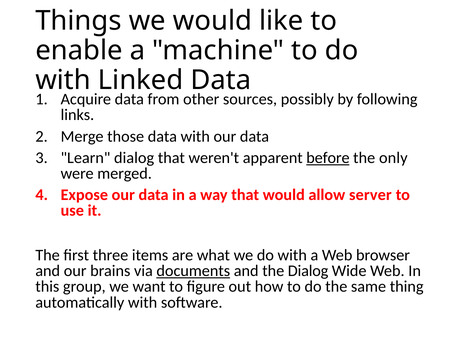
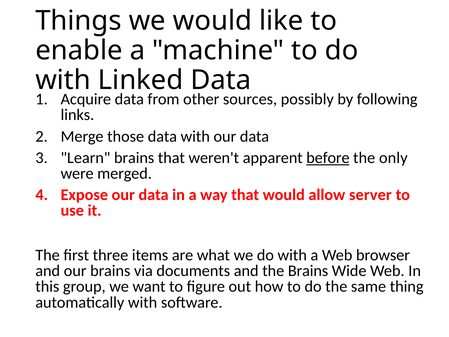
Learn dialog: dialog -> brains
documents underline: present -> none
the Dialog: Dialog -> Brains
